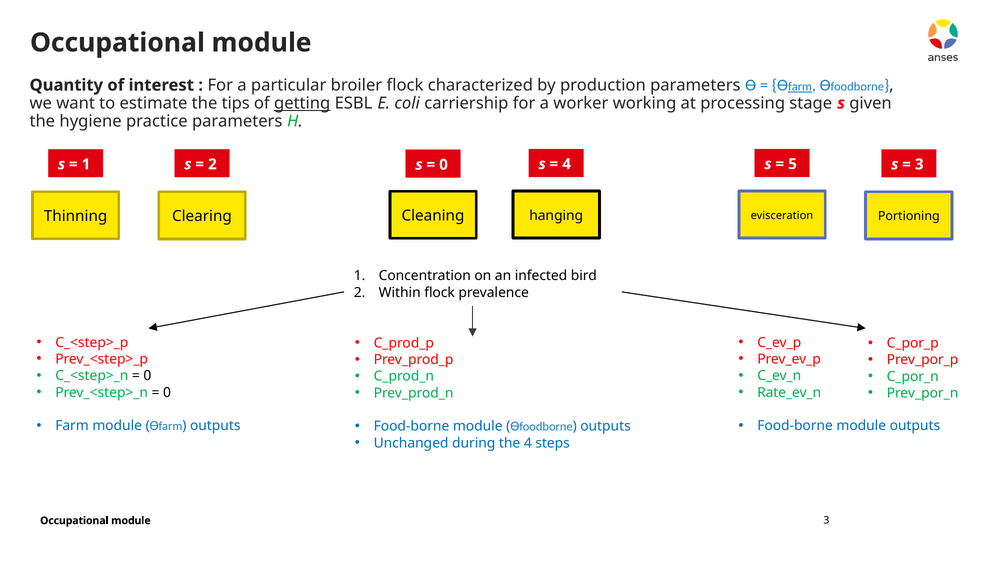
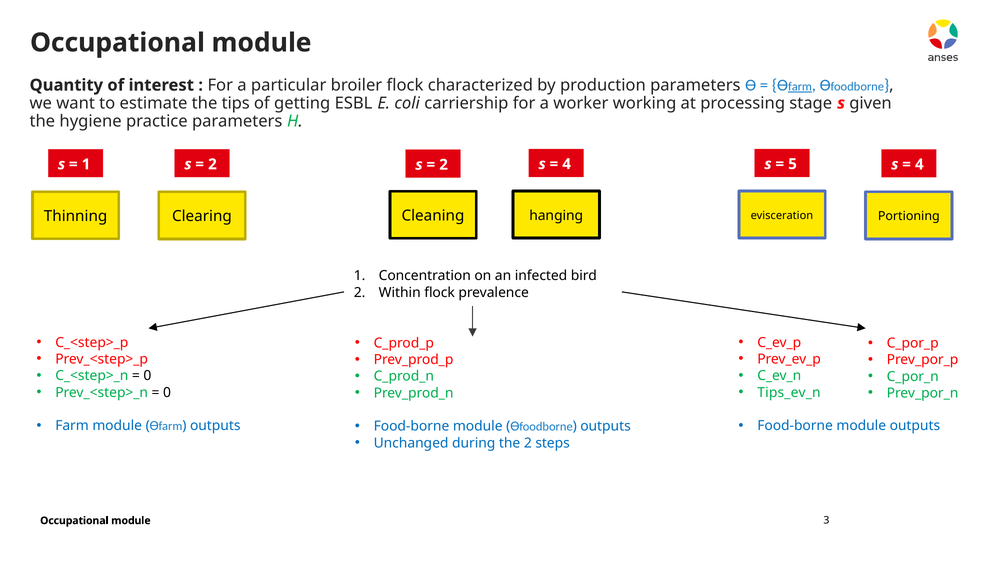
getting underline: present -> none
3 at (919, 165): 3 -> 4
0 at (444, 165): 0 -> 2
Rate_ev_n: Rate_ev_n -> Tips_ev_n
the 4: 4 -> 2
